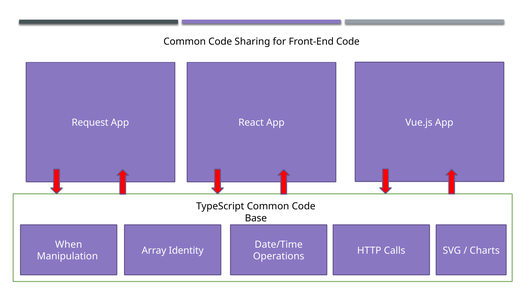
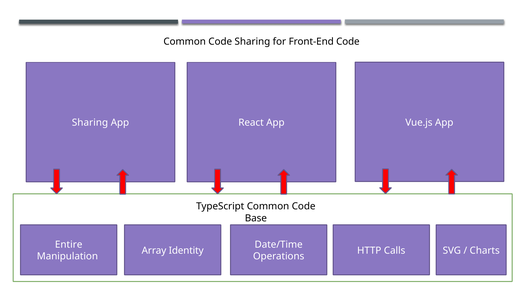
Request at (90, 123): Request -> Sharing
When: When -> Entire
